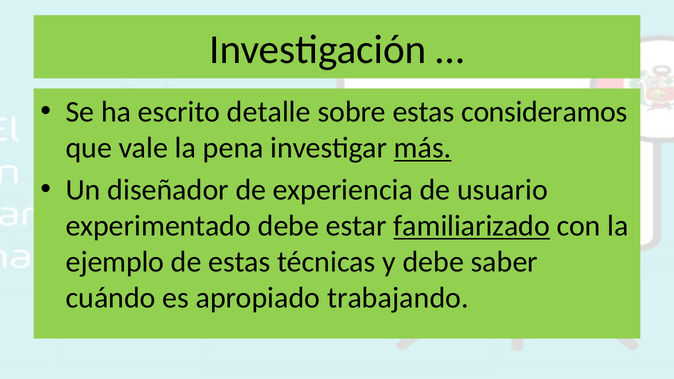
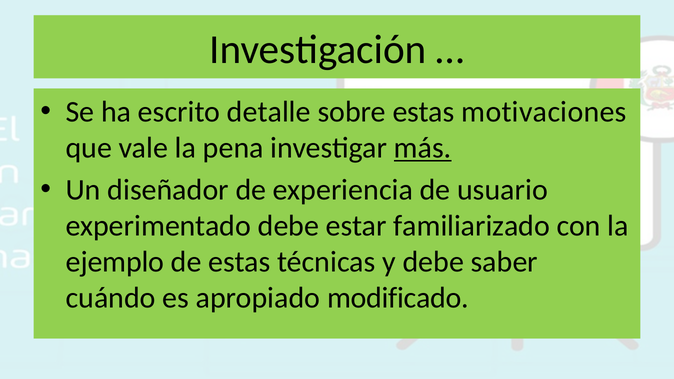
consideramos: consideramos -> motivaciones
familiarizado underline: present -> none
trabajando: trabajando -> modificado
